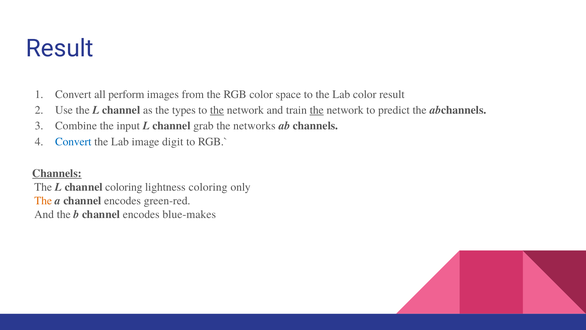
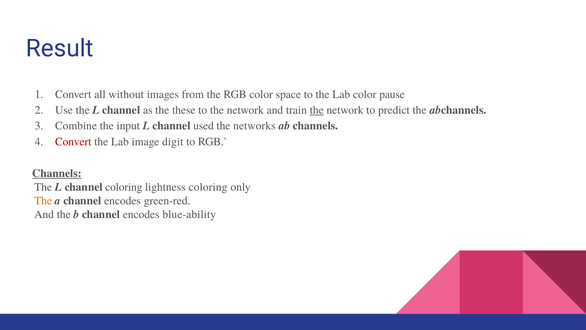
perform: perform -> without
color result: result -> pause
types: types -> these
the at (217, 110) underline: present -> none
grab: grab -> used
Convert at (73, 141) colour: blue -> red
blue-makes: blue-makes -> blue-ability
